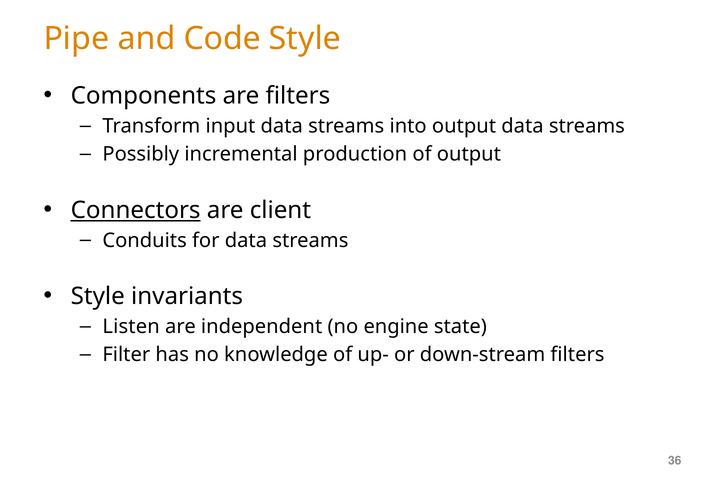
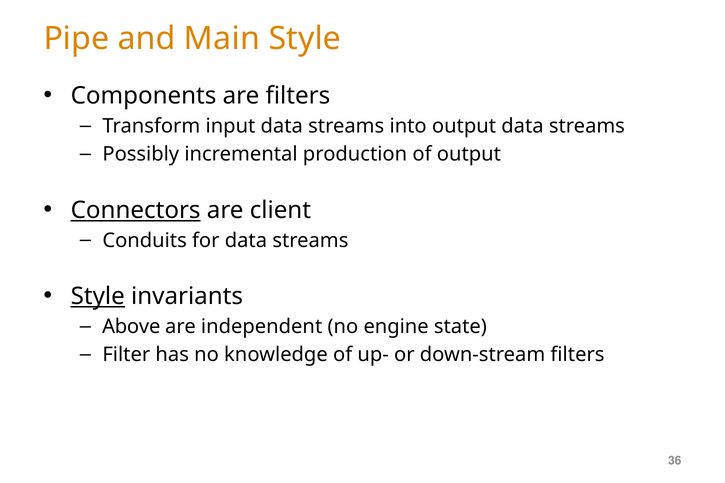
Code: Code -> Main
Style at (98, 296) underline: none -> present
Listen: Listen -> Above
